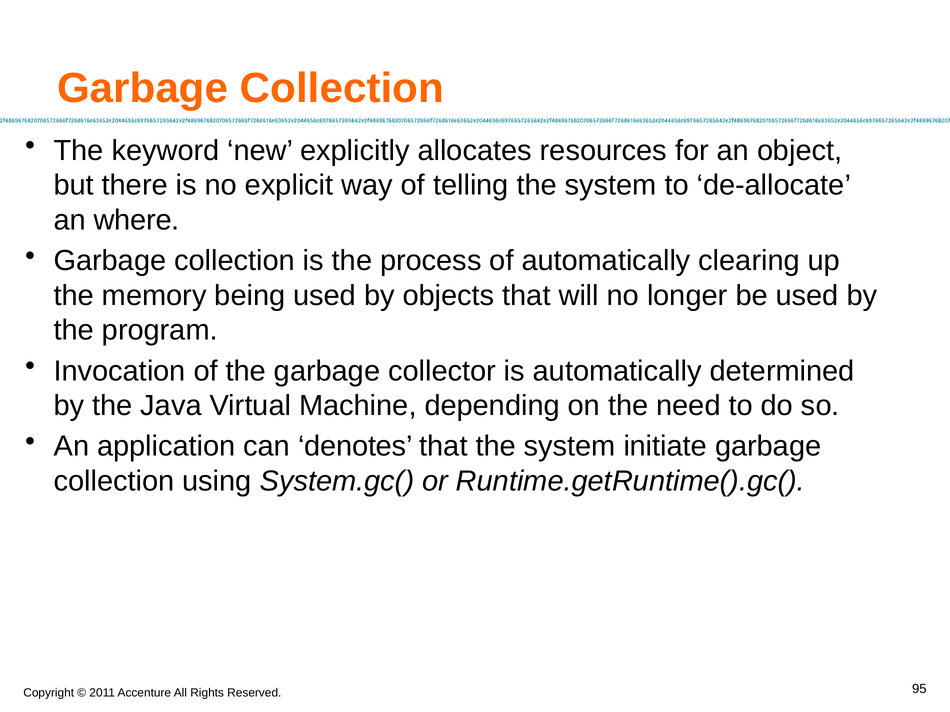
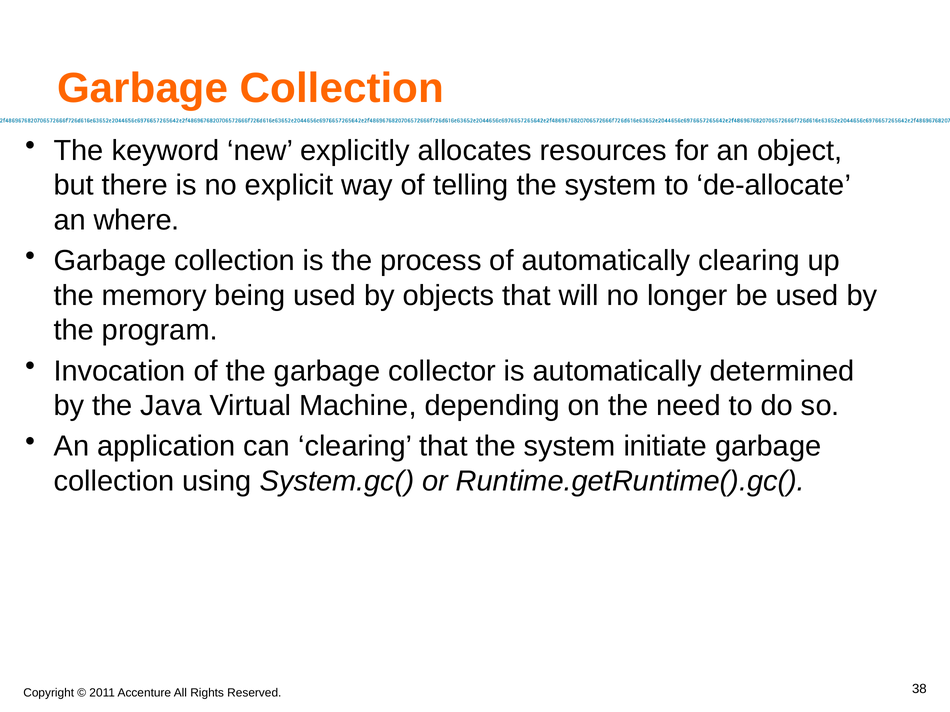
can denotes: denotes -> clearing
95: 95 -> 38
